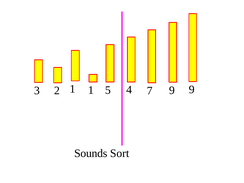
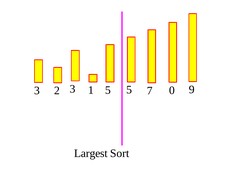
3 1: 1 -> 3
5 4: 4 -> 5
7 9: 9 -> 0
Sounds: Sounds -> Largest
